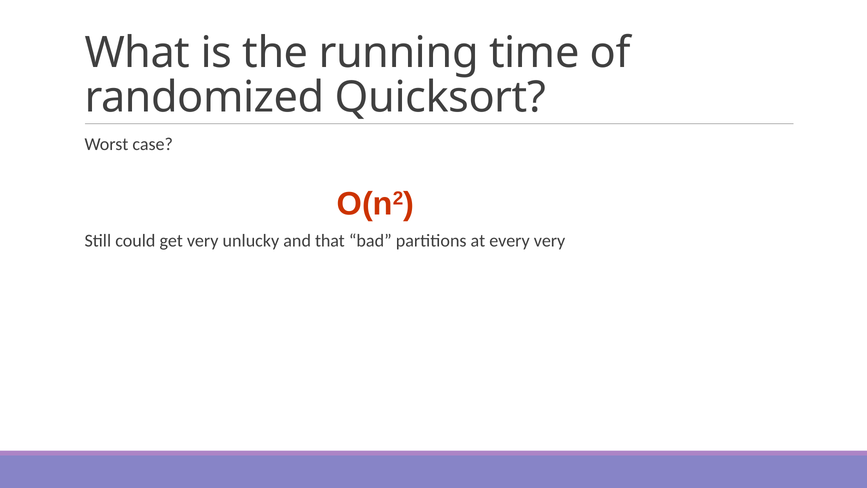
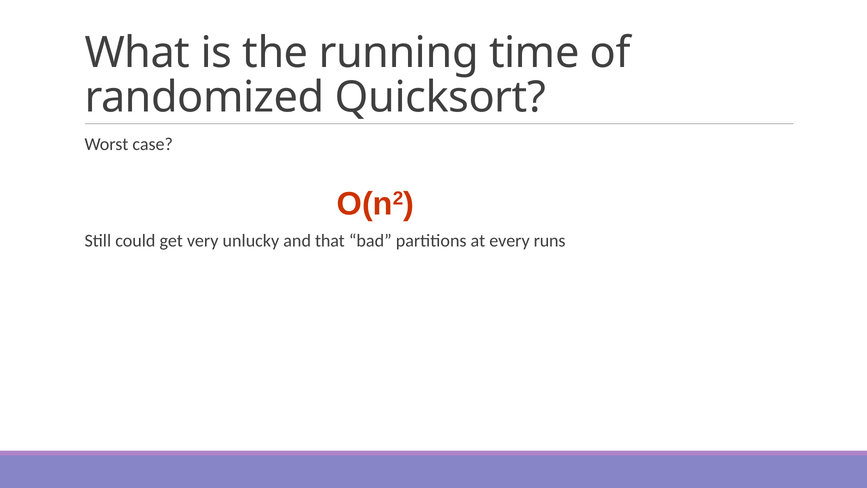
every very: very -> runs
